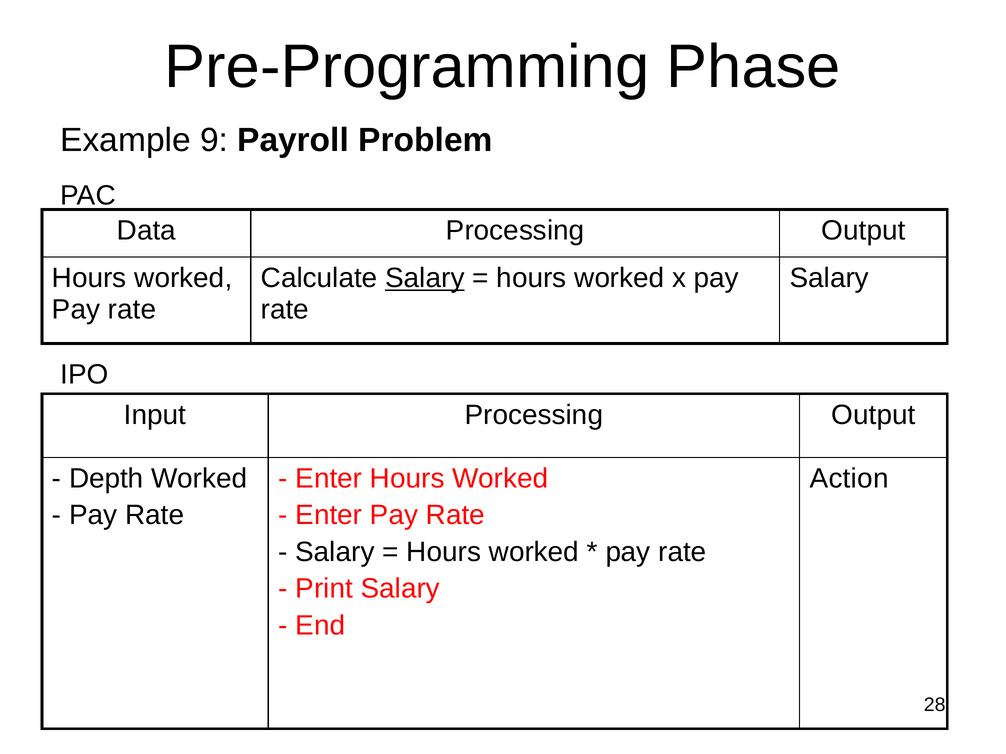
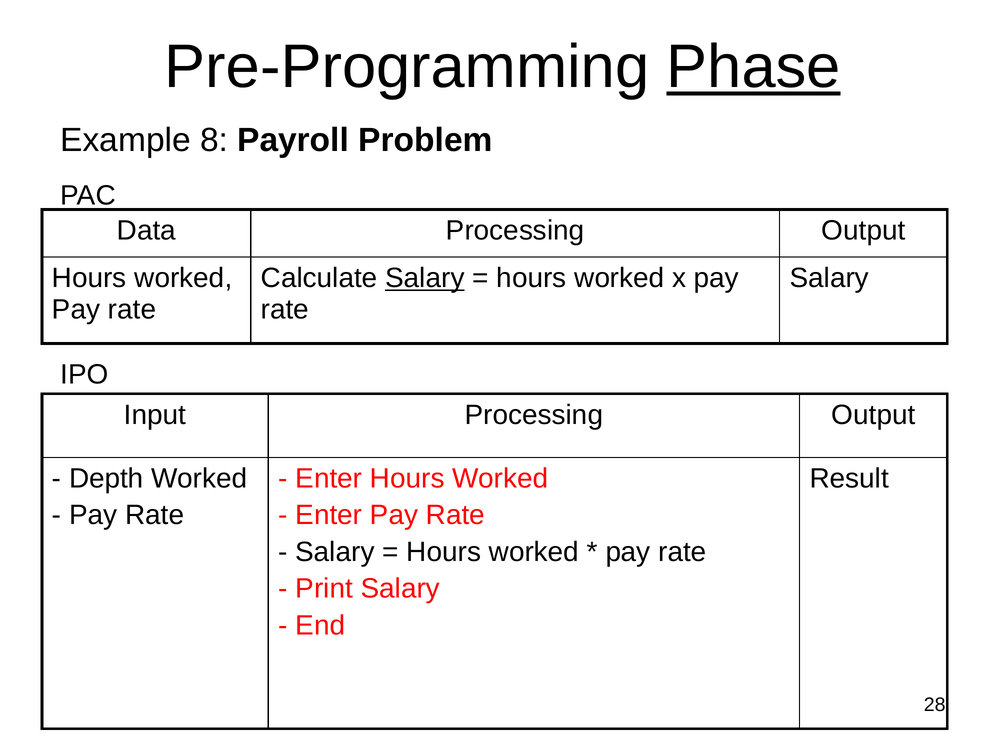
Phase underline: none -> present
9: 9 -> 8
Action: Action -> Result
